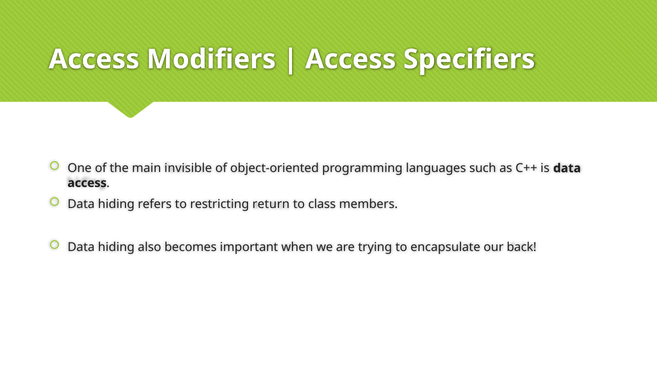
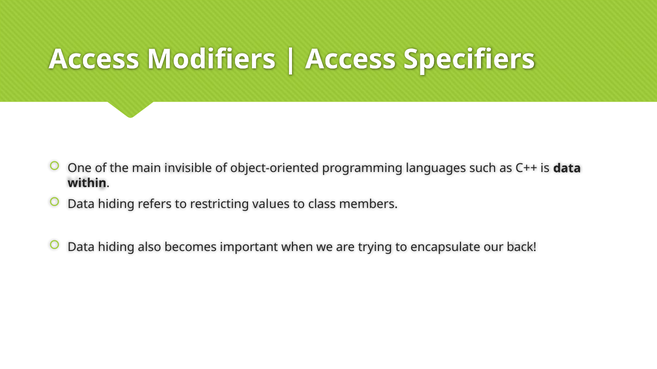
access at (87, 183): access -> within
return: return -> values
